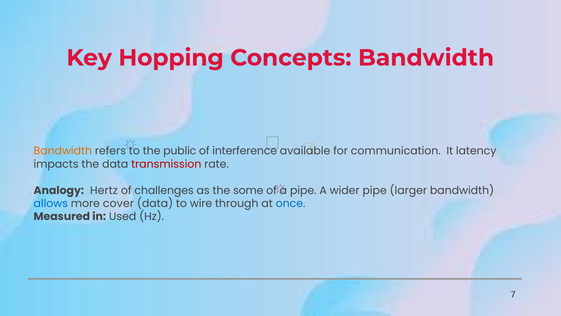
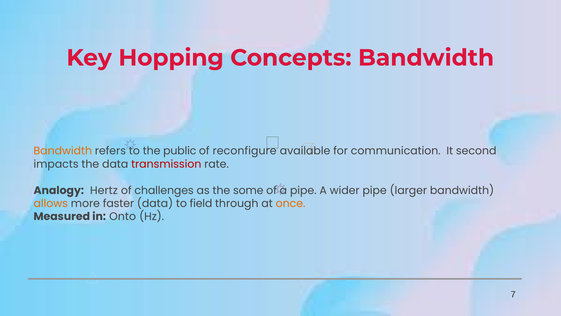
interference: interference -> reconfigure
latency: latency -> second
allows colour: blue -> orange
cover: cover -> faster
wire: wire -> field
once colour: blue -> orange
Used: Used -> Onto
